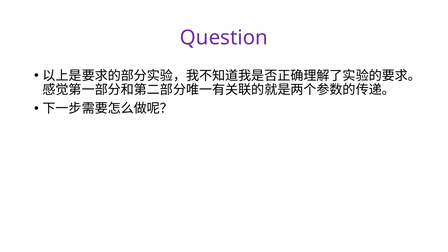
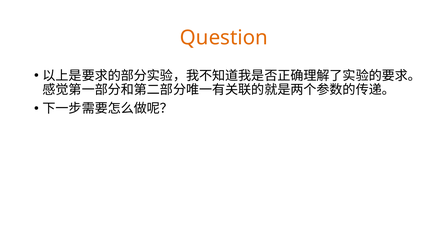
Question colour: purple -> orange
